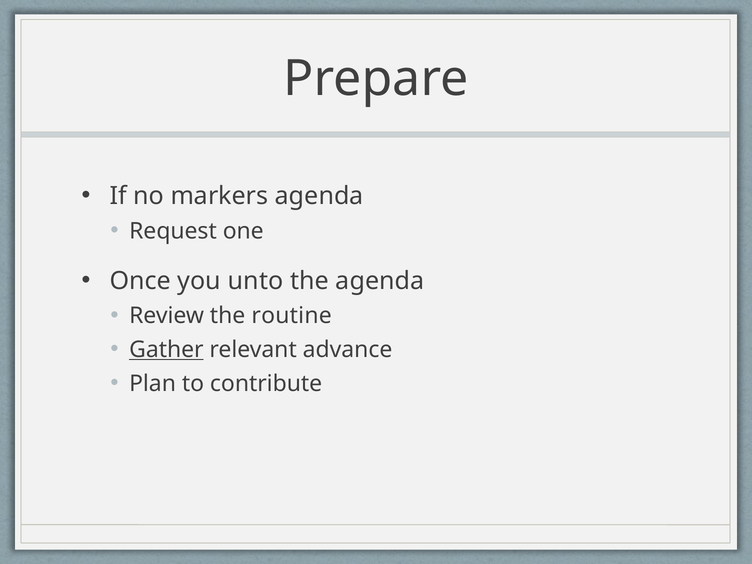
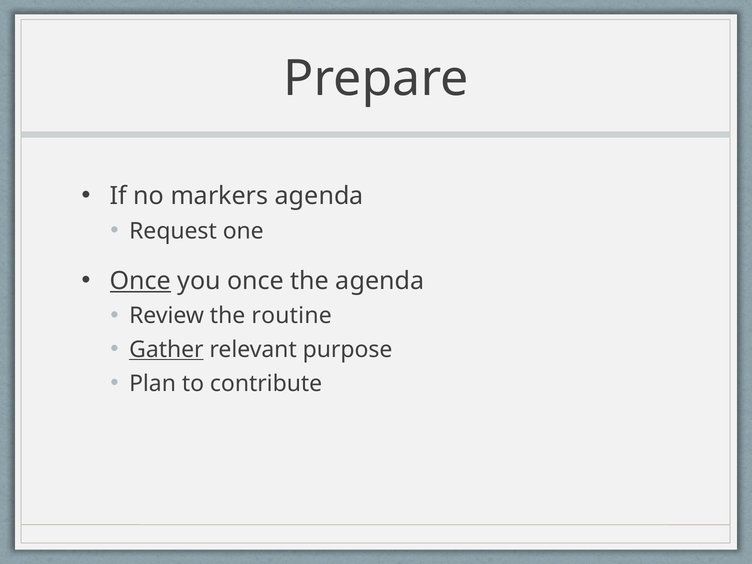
Once at (140, 281) underline: none -> present
you unto: unto -> once
advance: advance -> purpose
